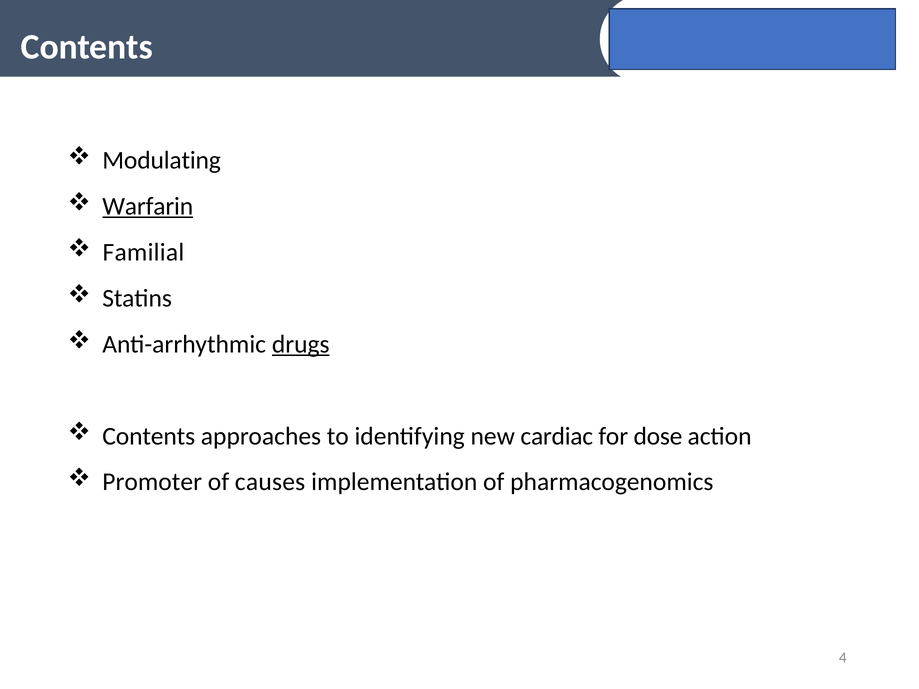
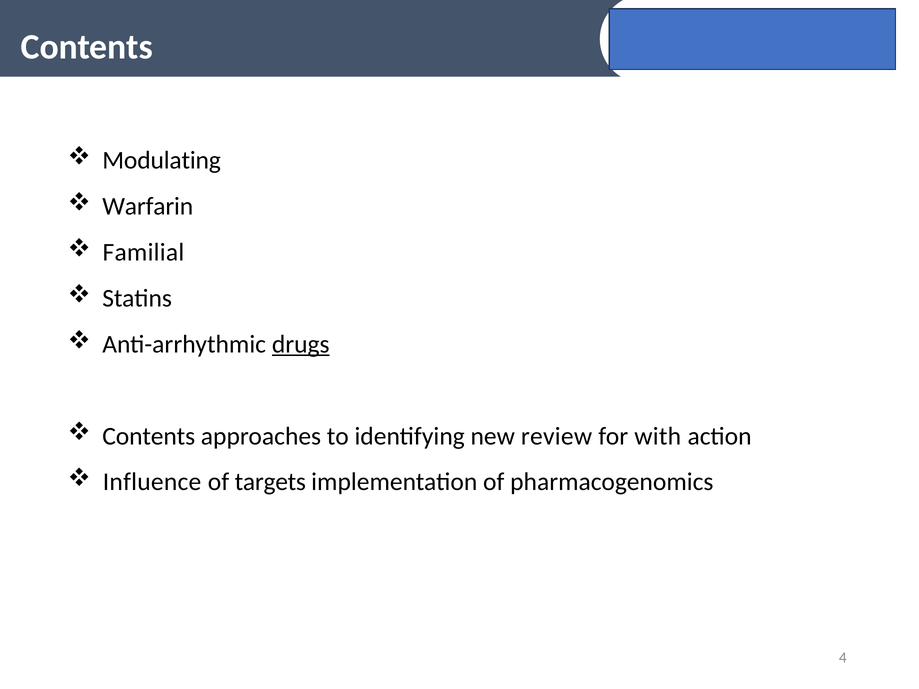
Warfarin underline: present -> none
cardiac: cardiac -> review
dose: dose -> with
Promoter: Promoter -> Influence
causes: causes -> targets
